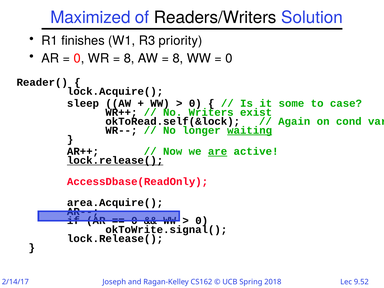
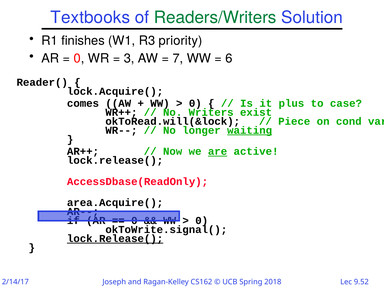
Maximized: Maximized -> Textbooks
Readers/Writers colour: black -> green
8 at (129, 58): 8 -> 3
8 at (178, 58): 8 -> 7
0 at (229, 58): 0 -> 6
sleep: sleep -> comes
some: some -> plus
okToRead.self(&lock: okToRead.self(&lock -> okToRead.will(&lock
Again: Again -> Piece
lock.release( at (115, 160) underline: present -> none
lock.Release( at (115, 239) underline: none -> present
